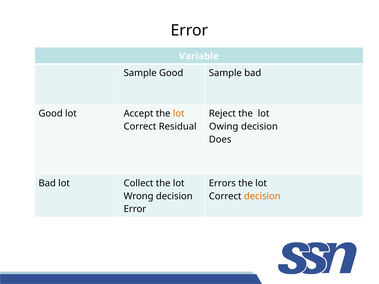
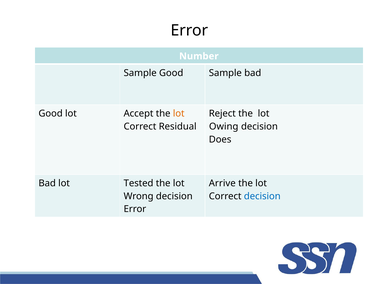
Variable: Variable -> Number
Collect: Collect -> Tested
Errors: Errors -> Arrive
decision at (262, 196) colour: orange -> blue
